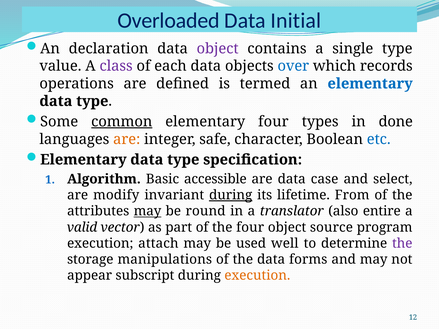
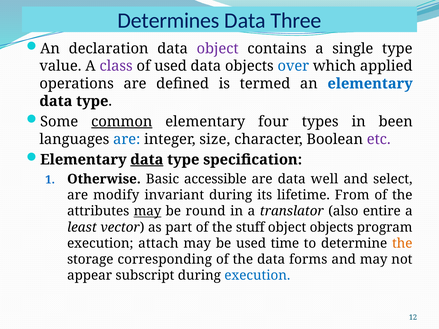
Overloaded: Overloaded -> Determines
Initial: Initial -> Three
of each: each -> used
records: records -> applied
done: done -> been
are at (127, 139) colour: orange -> blue
safe: safe -> size
etc colour: blue -> purple
data at (147, 160) underline: none -> present
Algorithm: Algorithm -> Otherwise
case: case -> well
during at (231, 195) underline: present -> none
valid: valid -> least
the four: four -> stuff
object source: source -> objects
well: well -> time
the at (402, 244) colour: purple -> orange
manipulations: manipulations -> corresponding
execution at (257, 276) colour: orange -> blue
